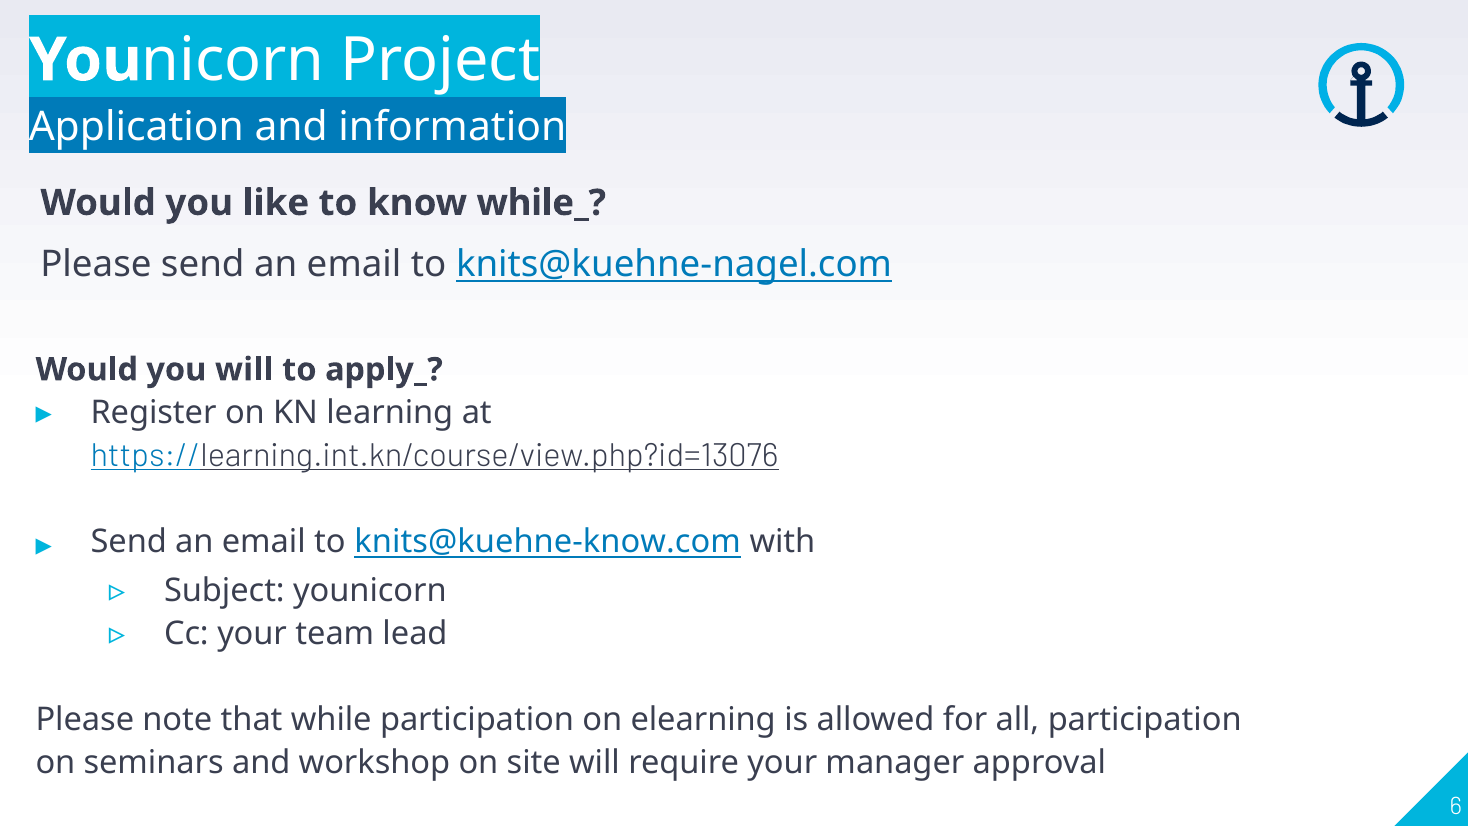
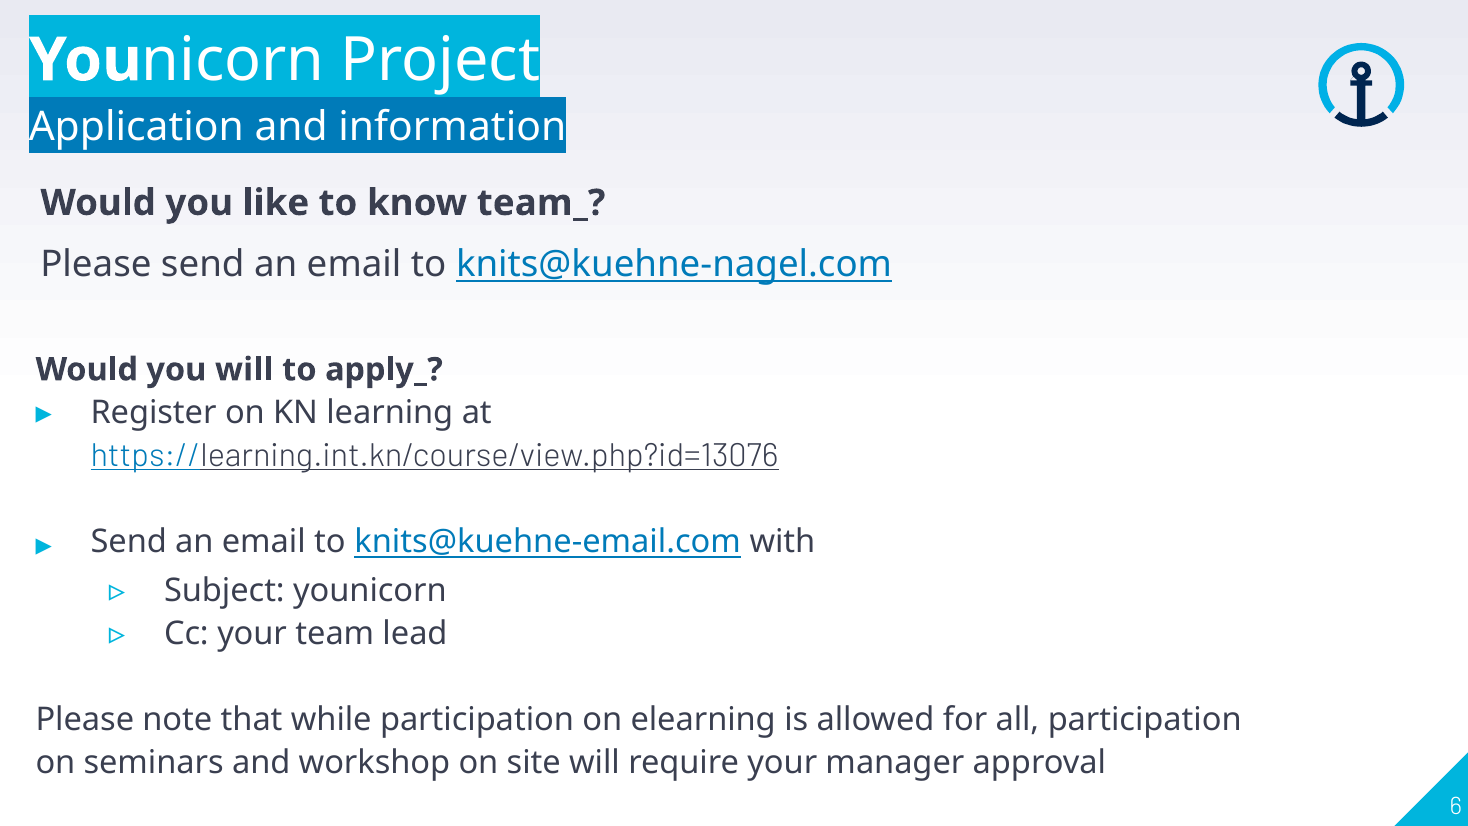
while_: while_ -> team_
knits@kuehne-know.com: knits@kuehne-know.com -> knits@kuehne-email.com
